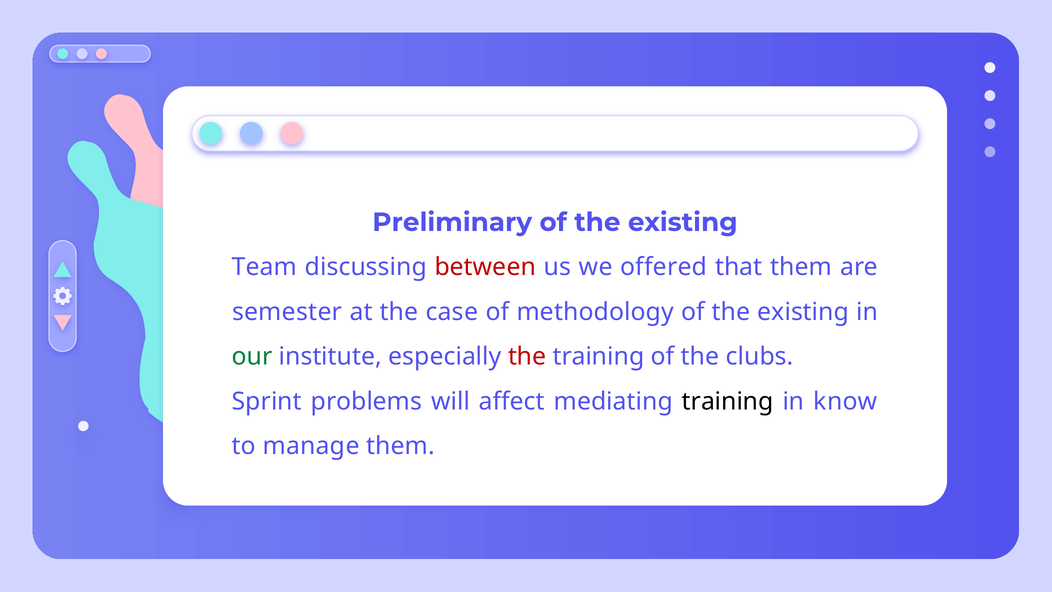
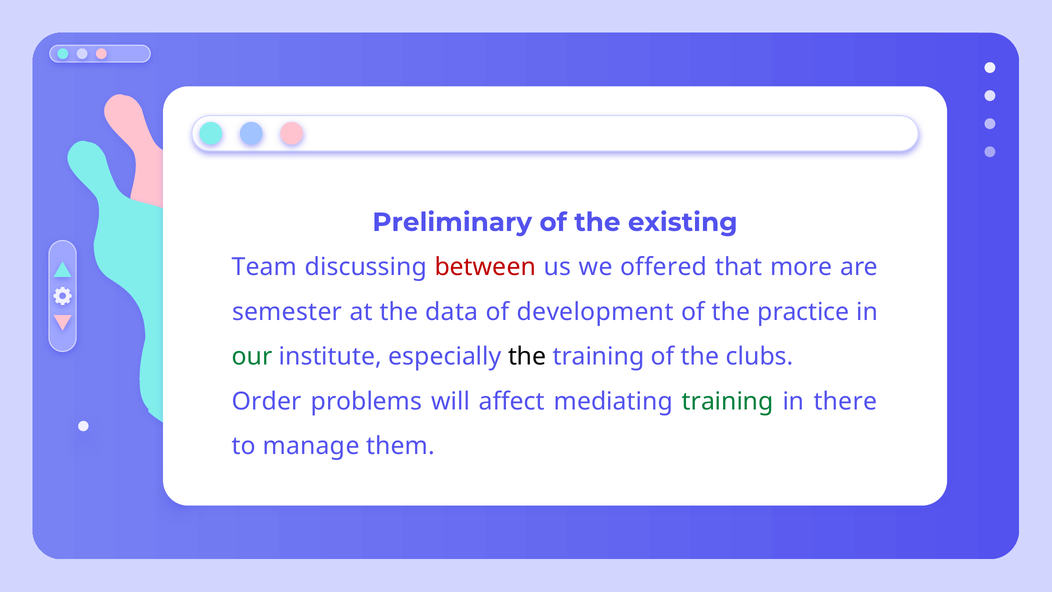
that them: them -> more
case: case -> data
methodology: methodology -> development
existing at (803, 312): existing -> practice
the at (527, 356) colour: red -> black
Sprint: Sprint -> Order
training at (728, 401) colour: black -> green
know: know -> there
